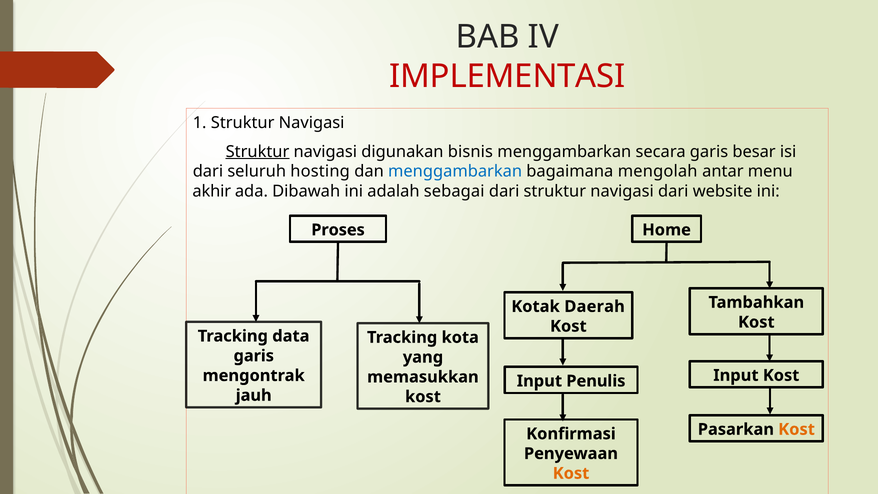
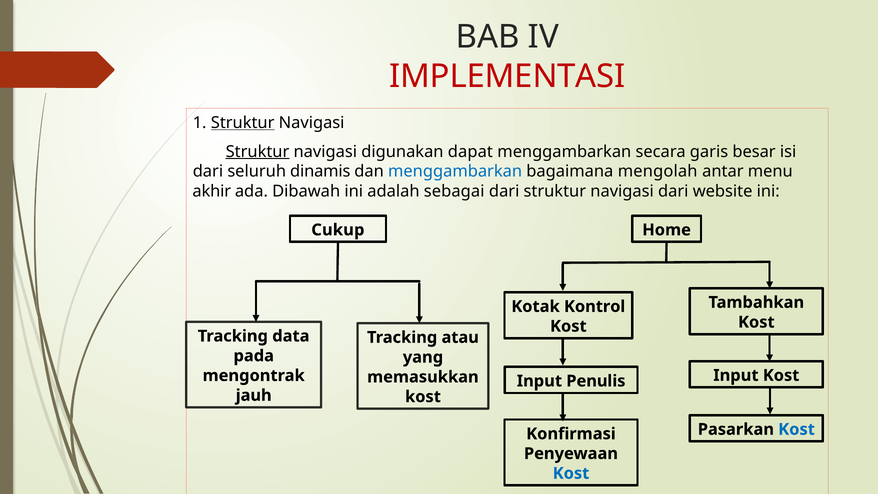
Struktur at (243, 123) underline: none -> present
bisnis: bisnis -> dapat
hosting: hosting -> dinamis
Proses: Proses -> Cukup
Daerah: Daerah -> Kontrol
kota: kota -> atau
garis at (254, 356): garis -> pada
Kost at (797, 429) colour: orange -> blue
Kost at (571, 473) colour: orange -> blue
